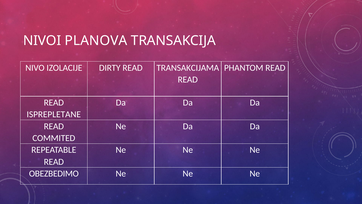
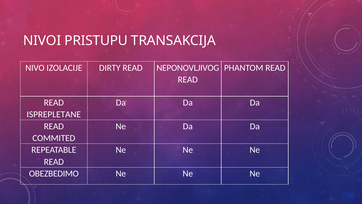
PLANOVA: PLANOVA -> PRISTUPU
TRANSAKCIJAMA: TRANSAKCIJAMA -> NEPONOVLJIVOG
